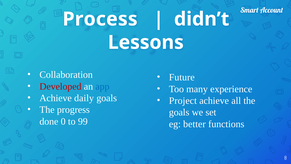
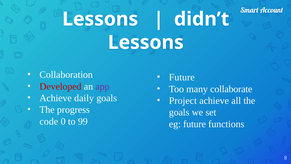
Process at (100, 19): Process -> Lessons
app colour: blue -> purple
experience: experience -> collaborate
done: done -> code
eg better: better -> future
